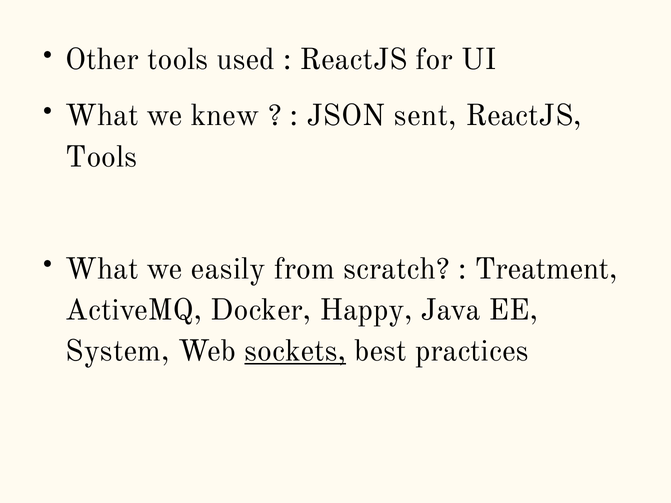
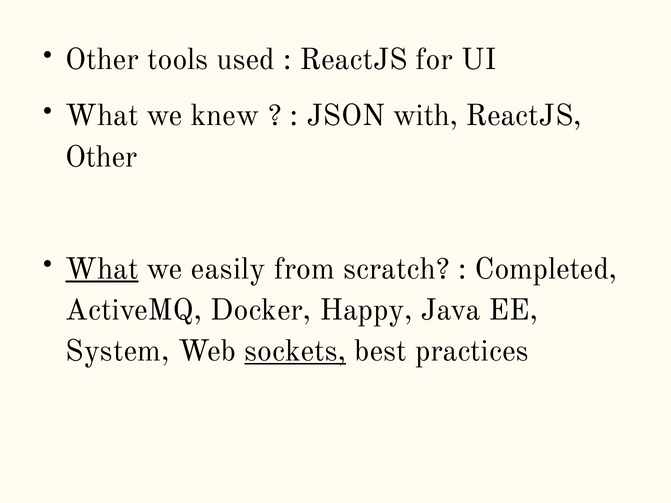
sent: sent -> with
Tools at (101, 157): Tools -> Other
What at (102, 269) underline: none -> present
Treatment: Treatment -> Completed
